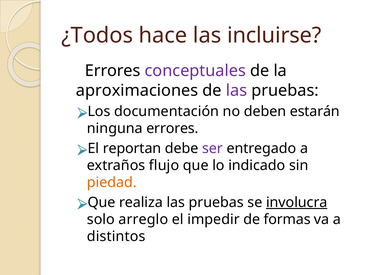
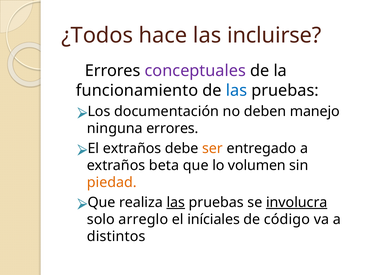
aproximaciones: aproximaciones -> funcionamiento
las at (237, 90) colour: purple -> blue
estarán: estarán -> manejo
reportan at (132, 148): reportan -> extraños
ser colour: purple -> orange
flujo: flujo -> beta
indicado: indicado -> volumen
las at (176, 203) underline: none -> present
impedir: impedir -> iníciales
formas: formas -> código
